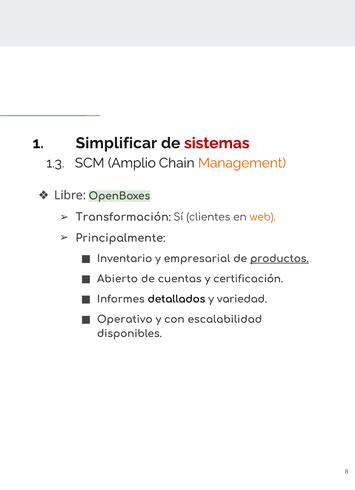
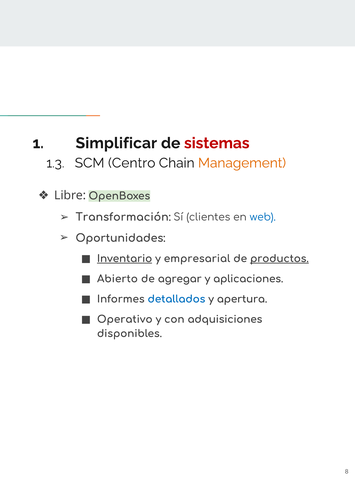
Amplio: Amplio -> Centro
web colour: orange -> blue
Principalmente: Principalmente -> Oportunidades
Inventario underline: none -> present
cuentas: cuentas -> agregar
certificación: certificación -> aplicaciones
detallados colour: black -> blue
variedad: variedad -> apertura
escalabilidad: escalabilidad -> adquisiciones
